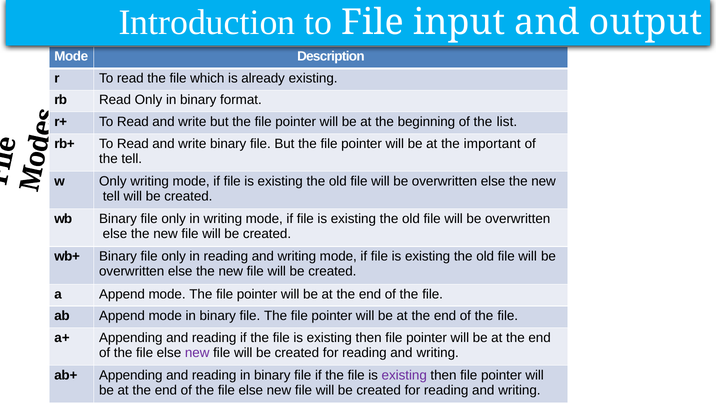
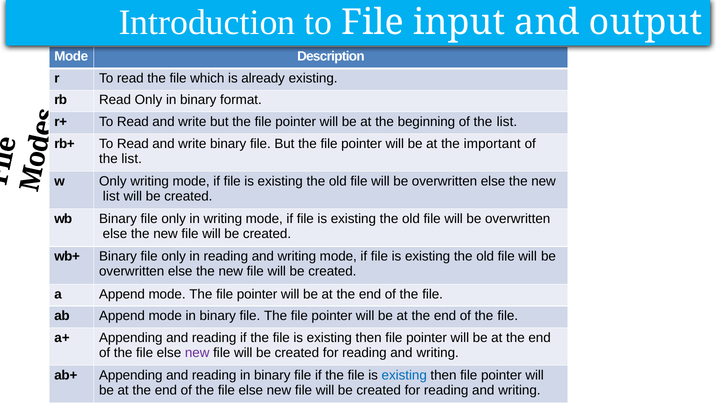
tell at (132, 159): tell -> list
tell at (111, 196): tell -> list
existing at (404, 375) colour: purple -> blue
